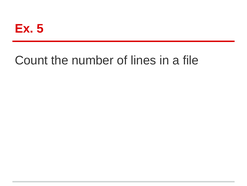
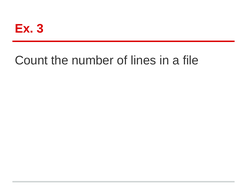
5: 5 -> 3
